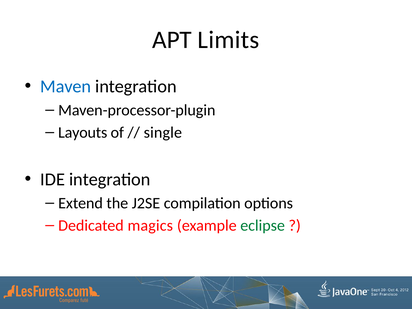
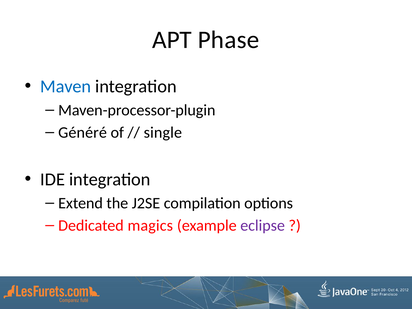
Limits: Limits -> Phase
Layouts: Layouts -> Généré
eclipse colour: green -> purple
